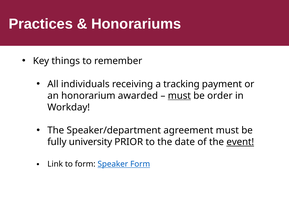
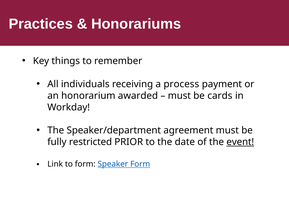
tracking: tracking -> process
must at (179, 96) underline: present -> none
order: order -> cards
university: university -> restricted
